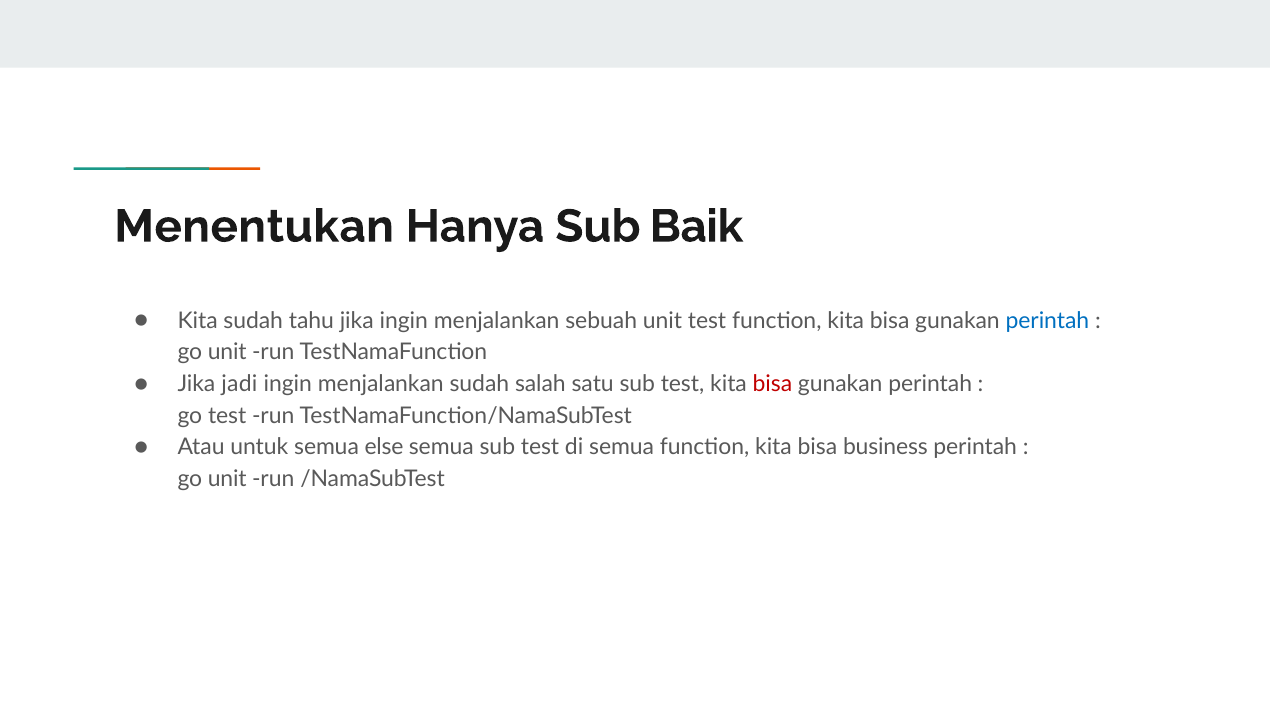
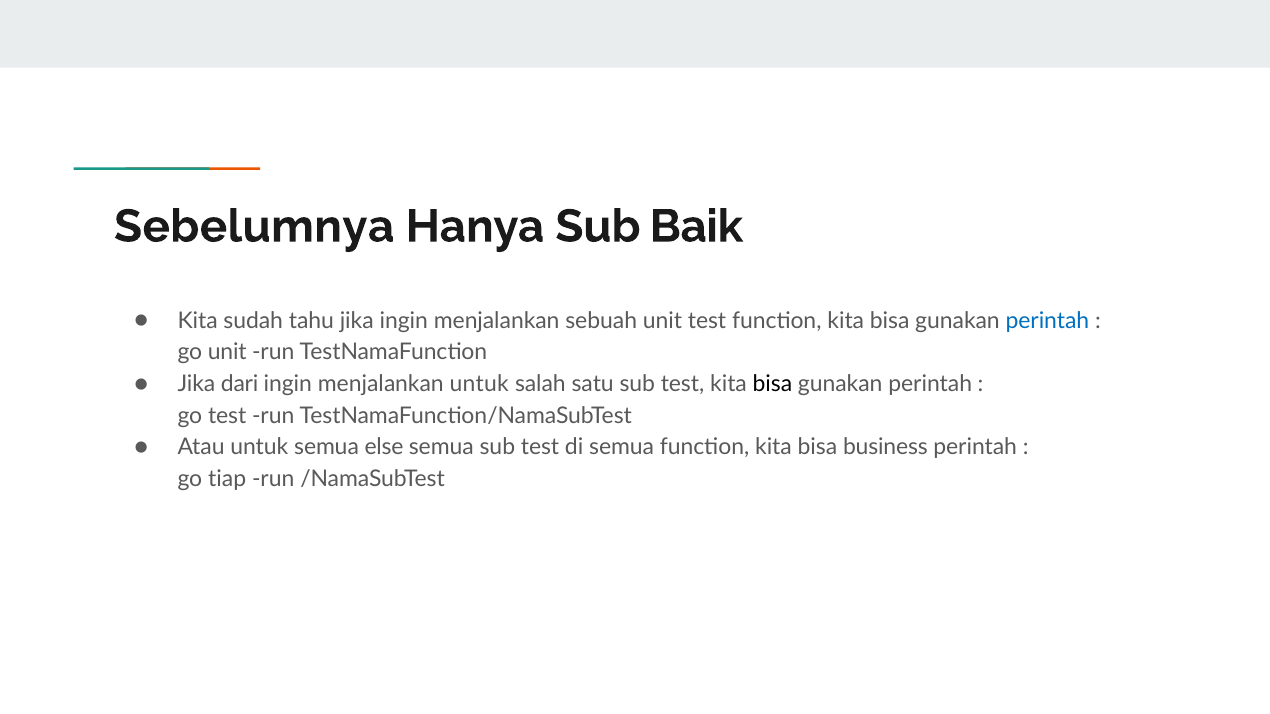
Menentukan: Menentukan -> Sebelumnya
jadi: jadi -> dari
menjalankan sudah: sudah -> untuk
bisa at (772, 384) colour: red -> black
unit at (227, 479): unit -> tiap
